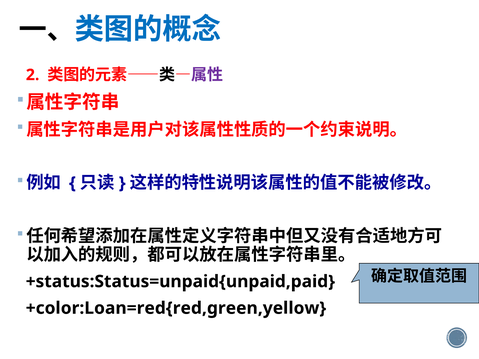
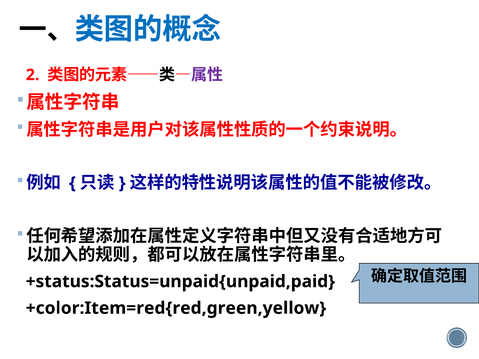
+color:Loan=red{red,green,yellow: +color:Loan=red{red,green,yellow -> +color:Item=red{red,green,yellow
